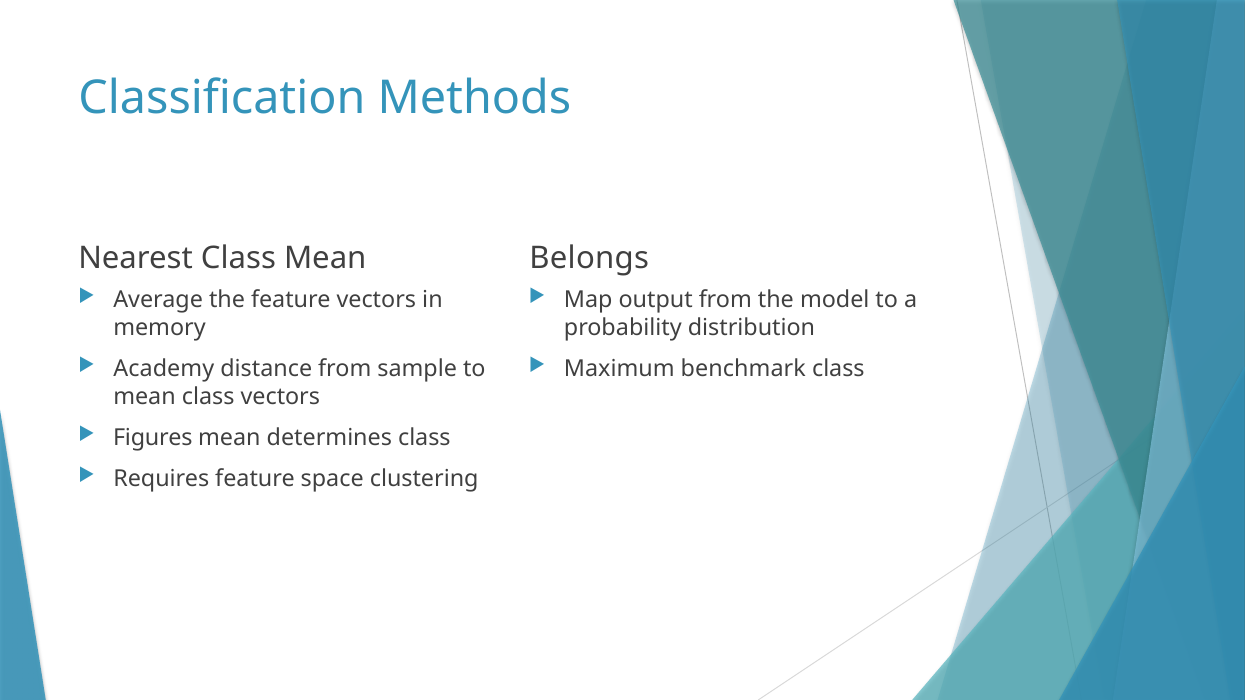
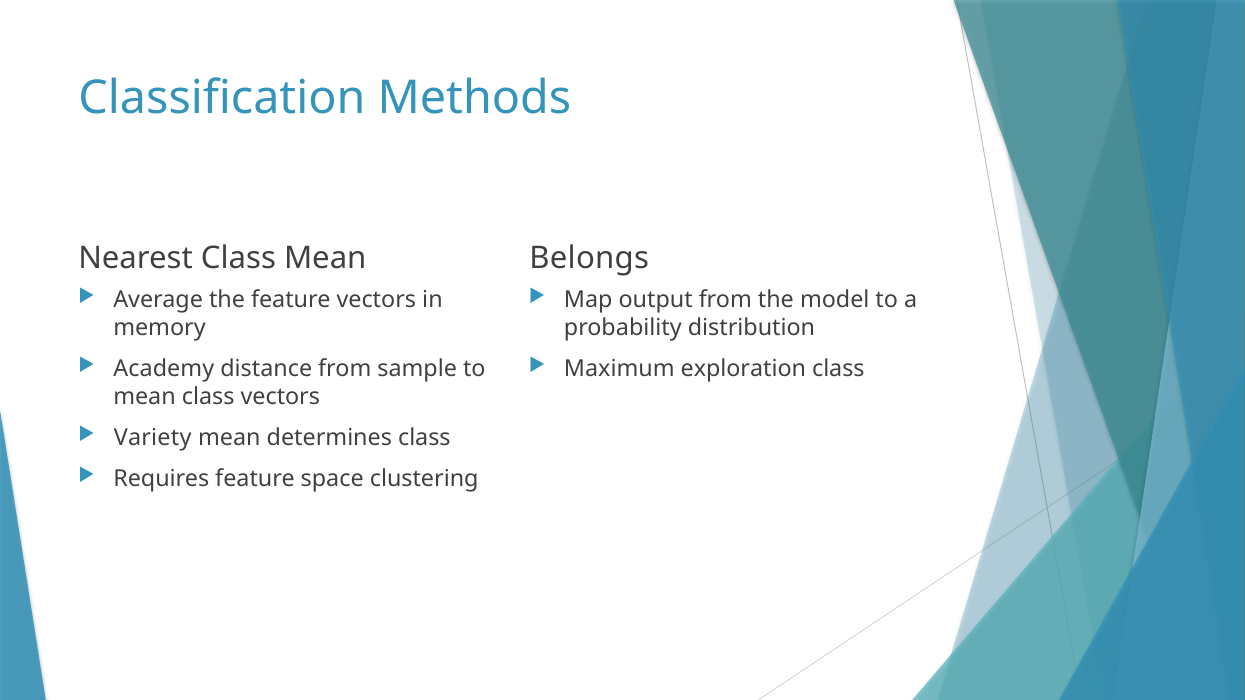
benchmark: benchmark -> exploration
Figures: Figures -> Variety
